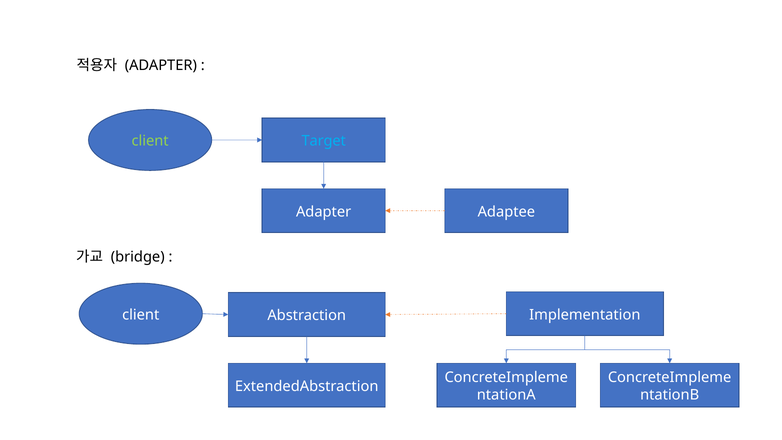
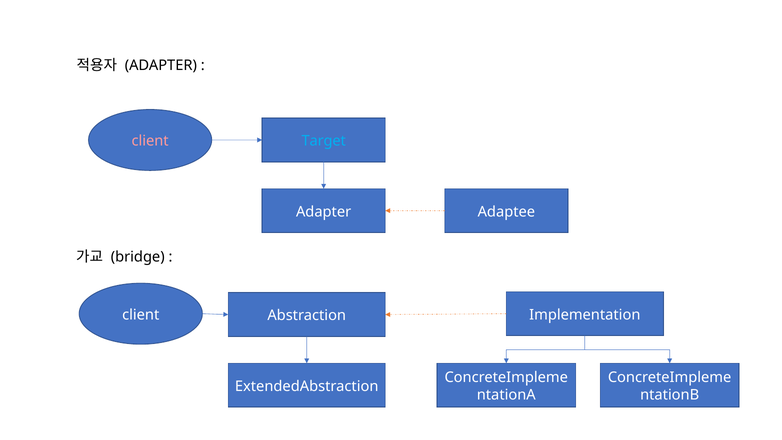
client at (150, 141) colour: light green -> pink
